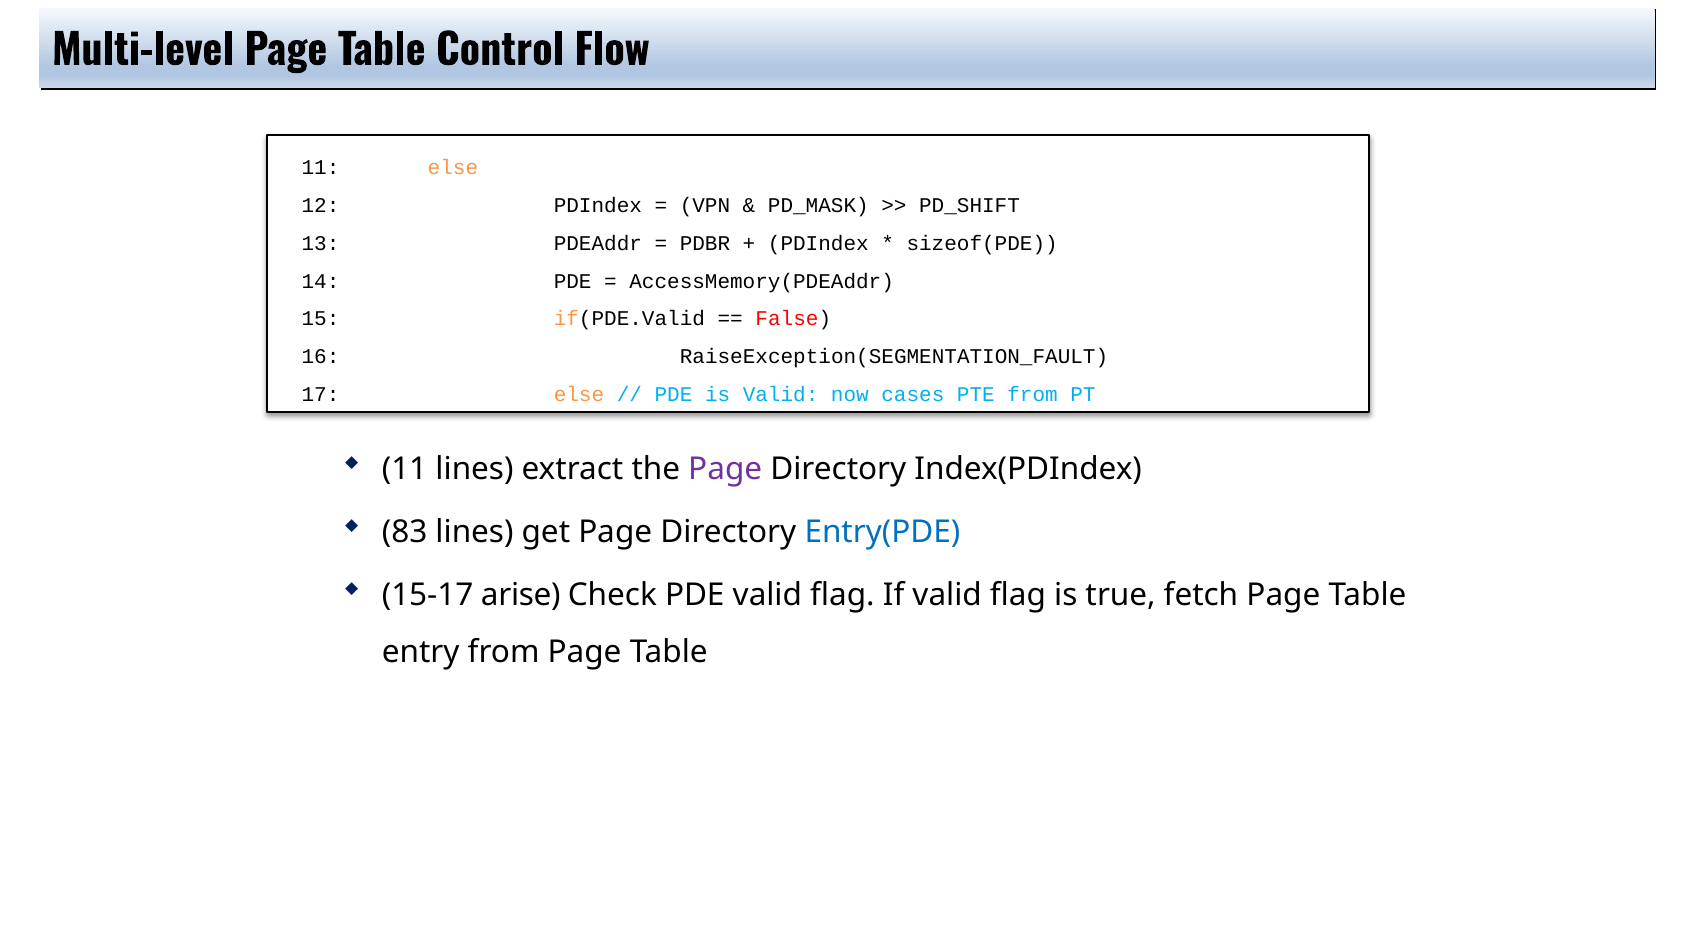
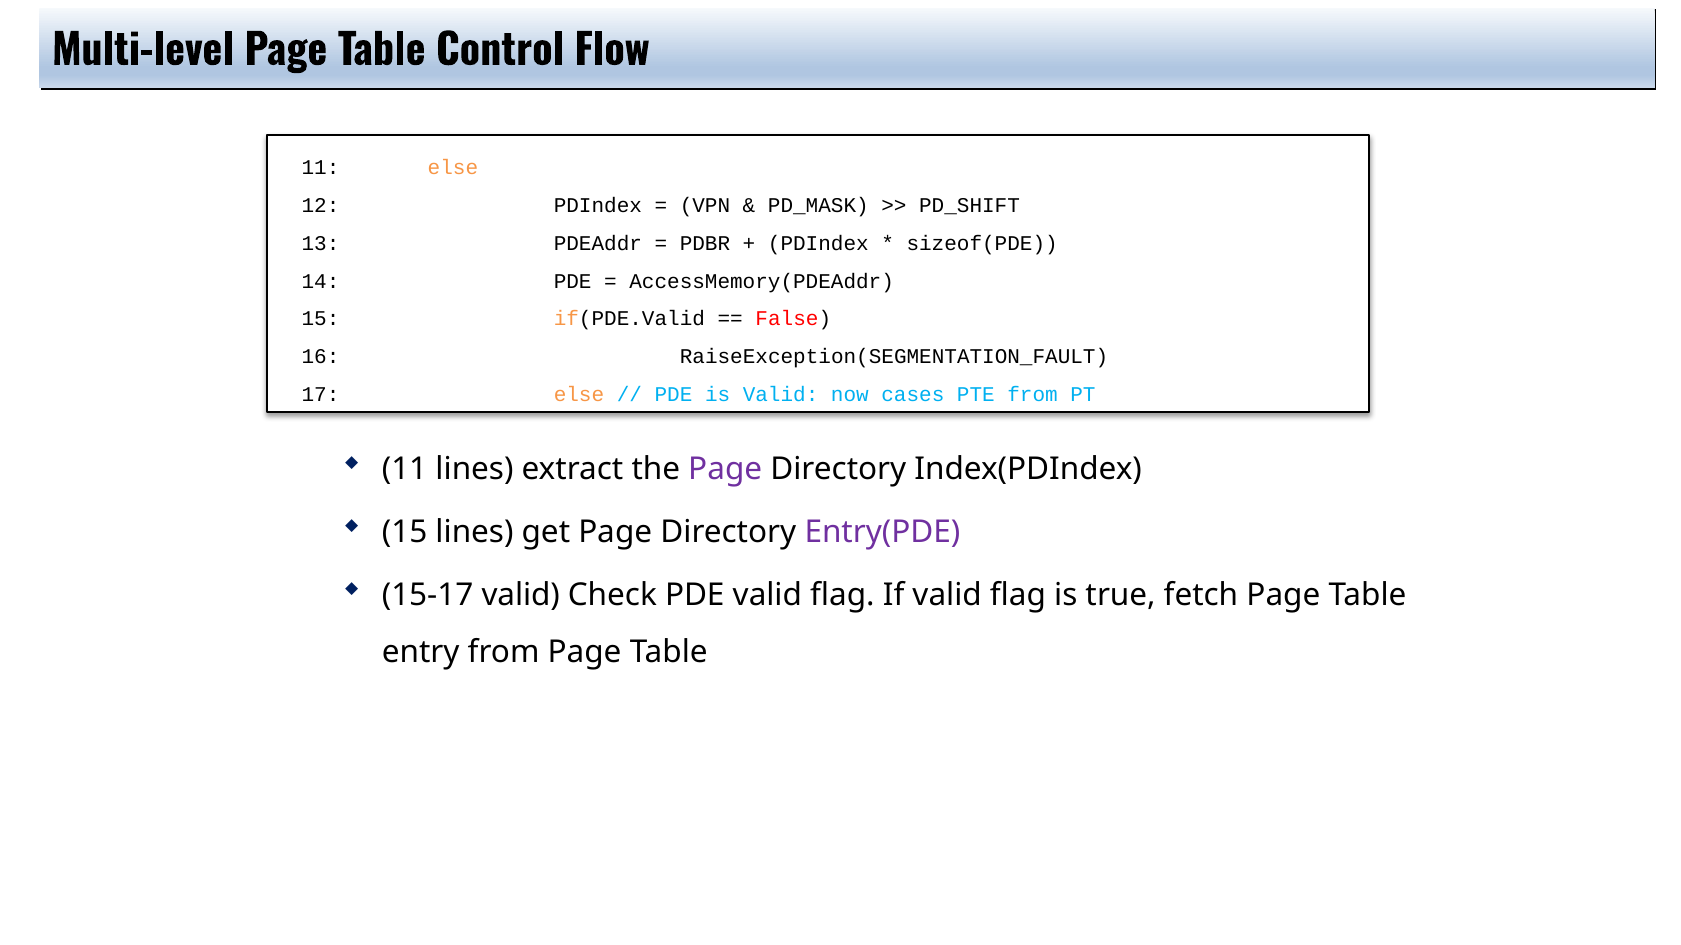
83 at (405, 533): 83 -> 15
Entry(PDE colour: blue -> purple
15-17 arise: arise -> valid
